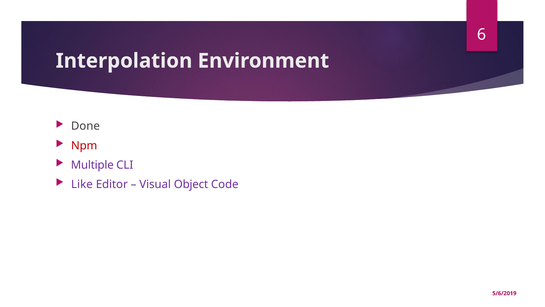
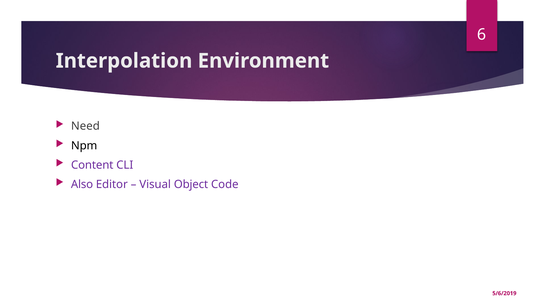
Done: Done -> Need
Npm colour: red -> black
Multiple: Multiple -> Content
Like: Like -> Also
